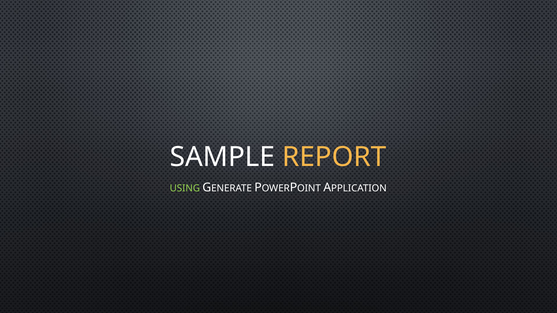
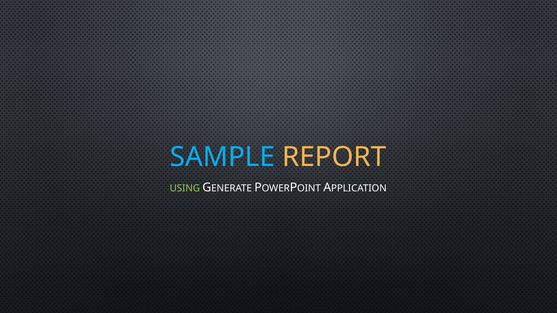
SAMPLE colour: white -> light blue
